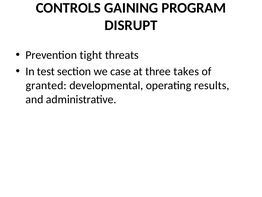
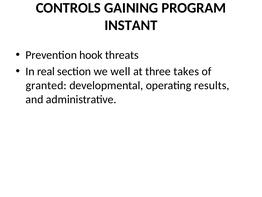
DISRUPT: DISRUPT -> INSTANT
tight: tight -> hook
test: test -> real
case: case -> well
